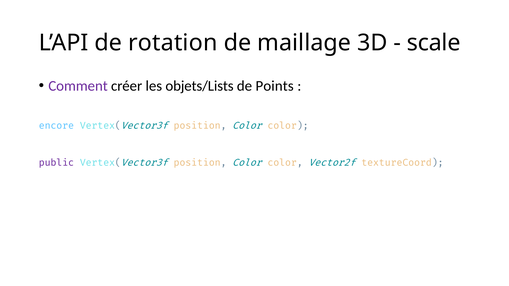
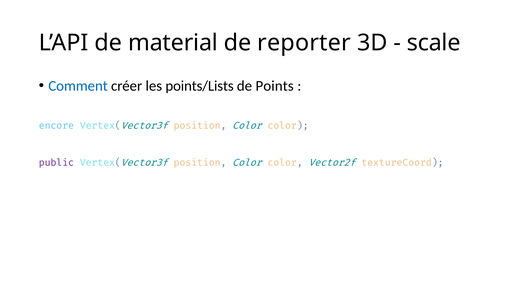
rotation: rotation -> material
maillage: maillage -> reporter
Comment colour: purple -> blue
objets/Lists: objets/Lists -> points/Lists
